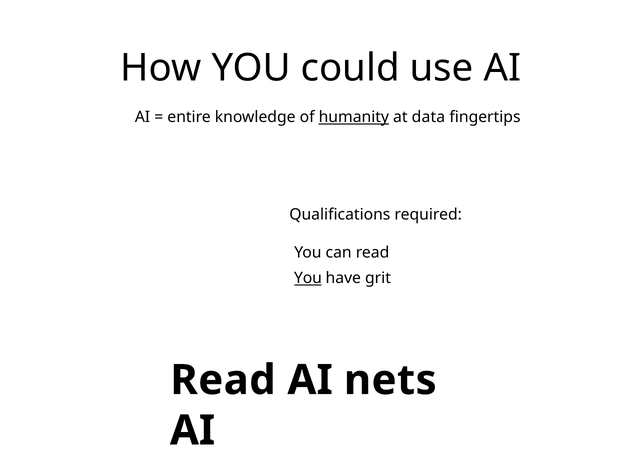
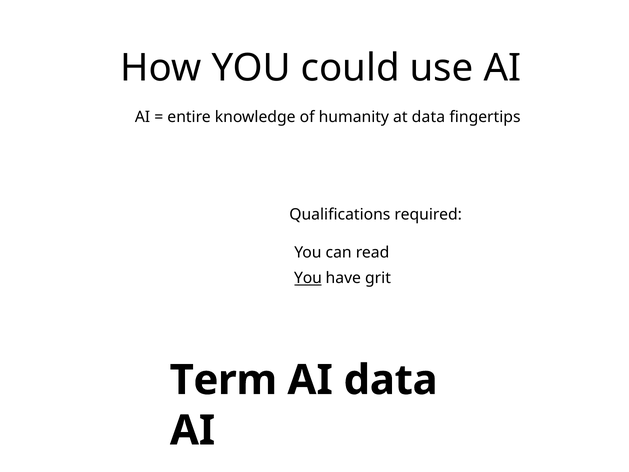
humanity underline: present -> none
Read at (223, 380): Read -> Term
AI nets: nets -> data
